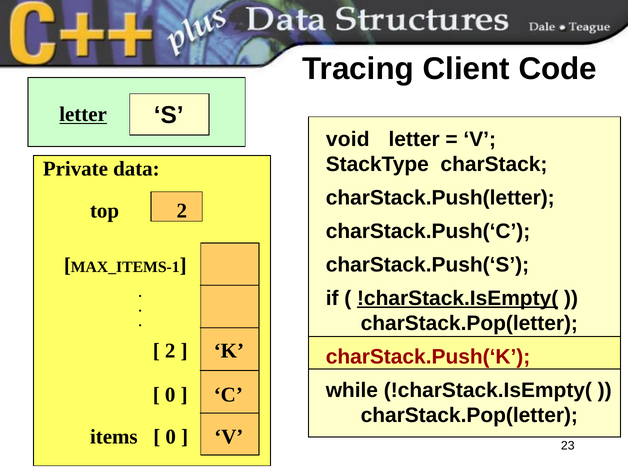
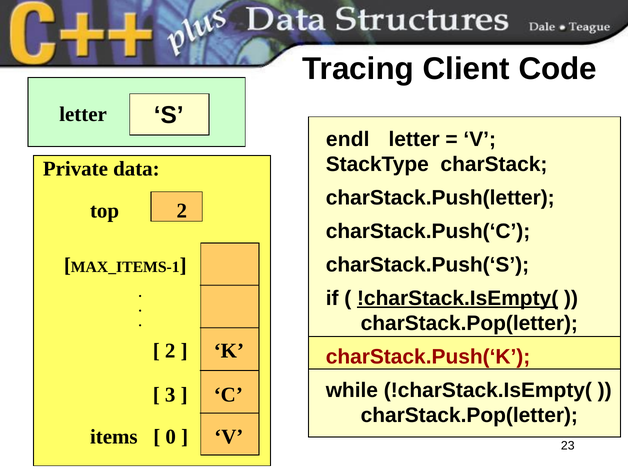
letter at (83, 114) underline: present -> none
void: void -> endl
0 at (170, 395): 0 -> 3
